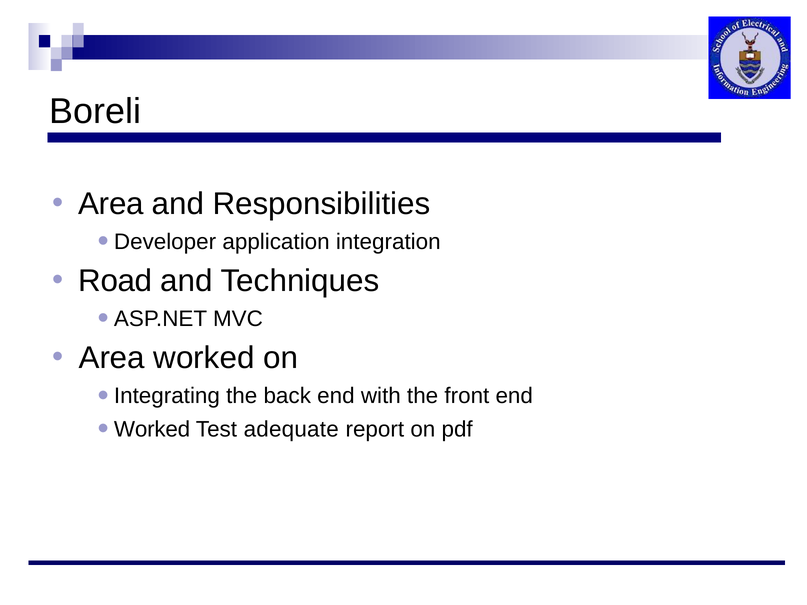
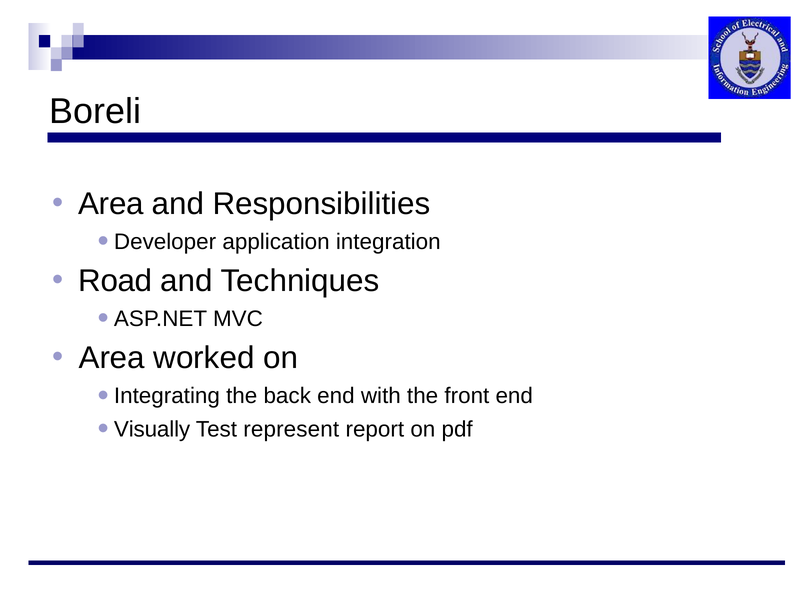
Worked at (152, 429): Worked -> Visually
adequate: adequate -> represent
